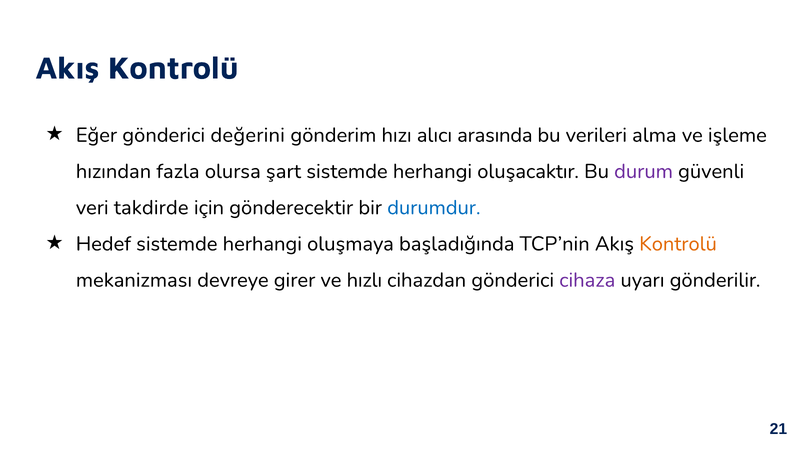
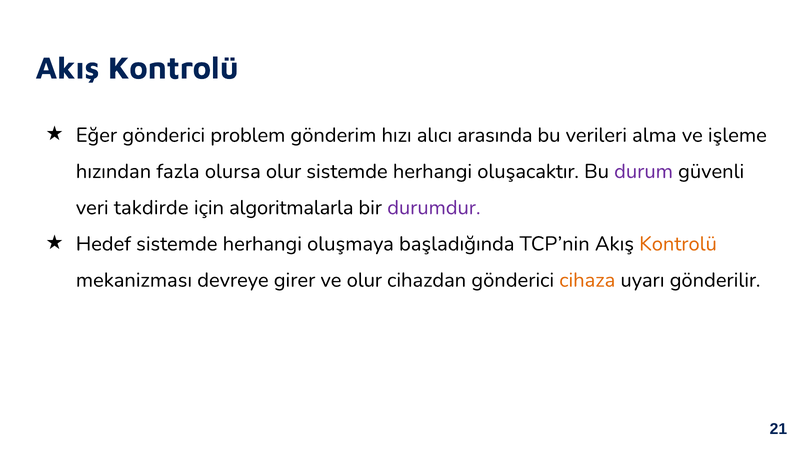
değerini: değerini -> problem
olursa şart: şart -> olur
gönderecektir: gönderecektir -> algoritmalarla
durumdur colour: blue -> purple
ve hızlı: hızlı -> olur
cihaza colour: purple -> orange
